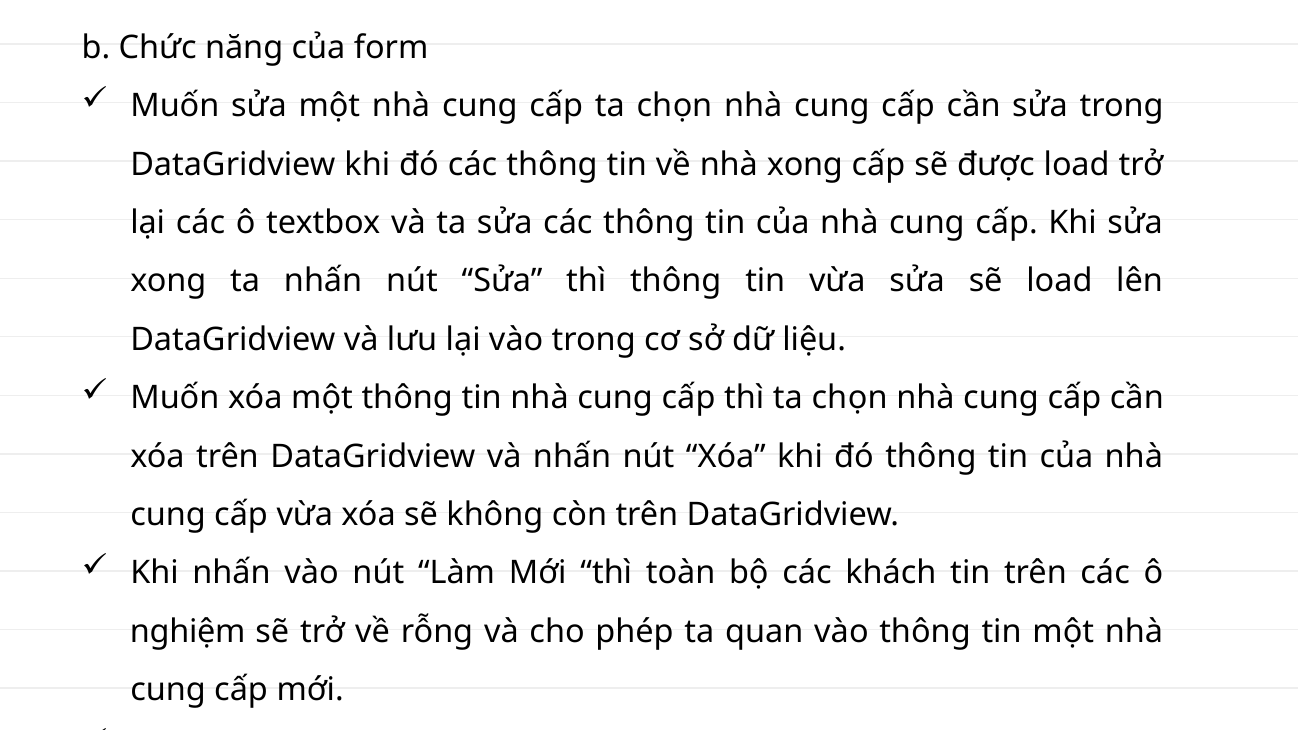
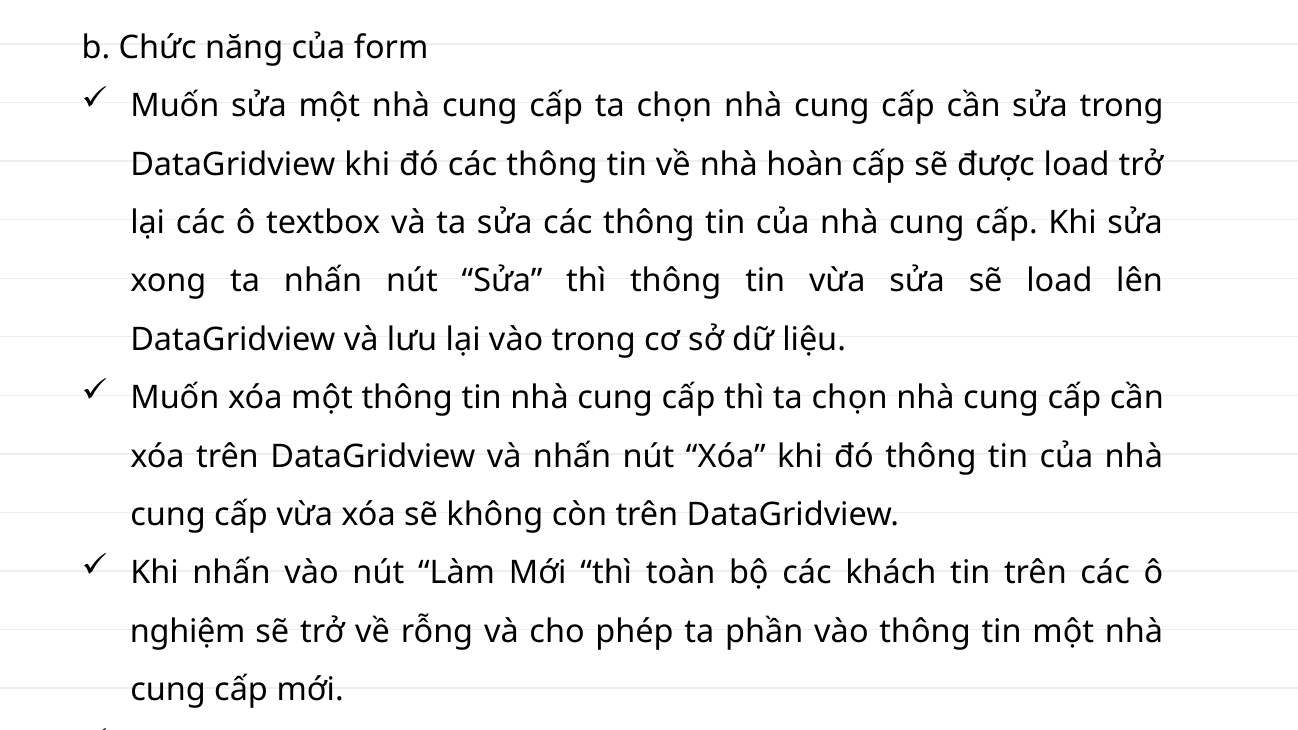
nhà xong: xong -> hoàn
quan: quan -> phần
